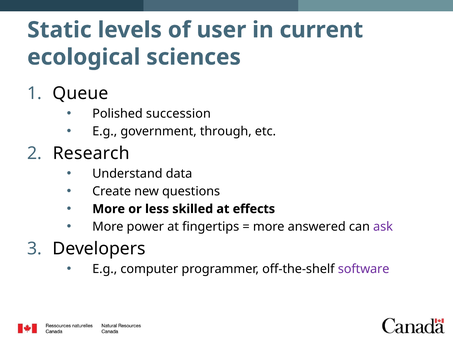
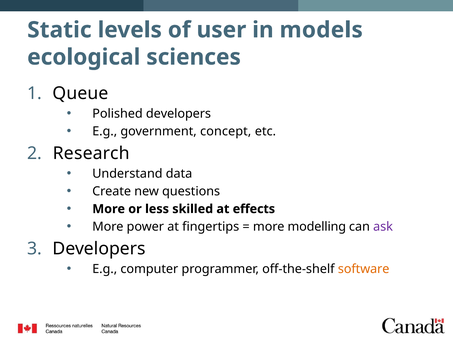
current: current -> models
Polished succession: succession -> developers
through: through -> concept
answered: answered -> modelling
software colour: purple -> orange
